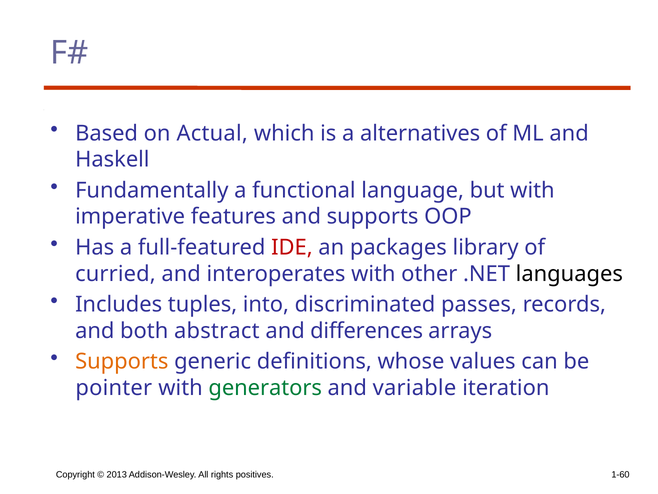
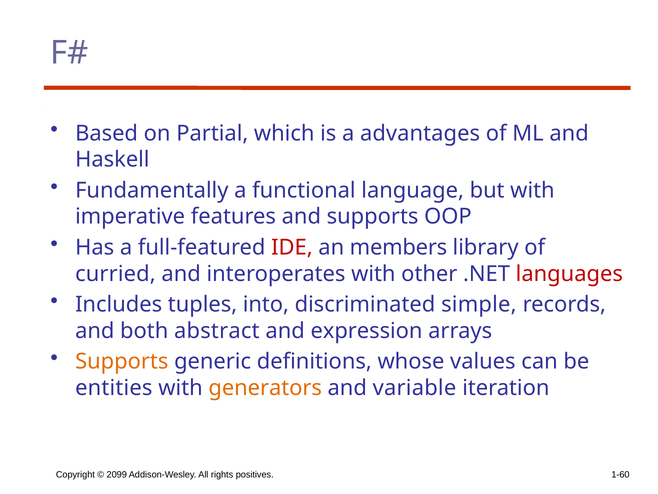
Actual: Actual -> Partial
alternatives: alternatives -> advantages
packages: packages -> members
languages colour: black -> red
passes: passes -> simple
differences: differences -> expression
pointer: pointer -> entities
generators colour: green -> orange
2013: 2013 -> 2099
